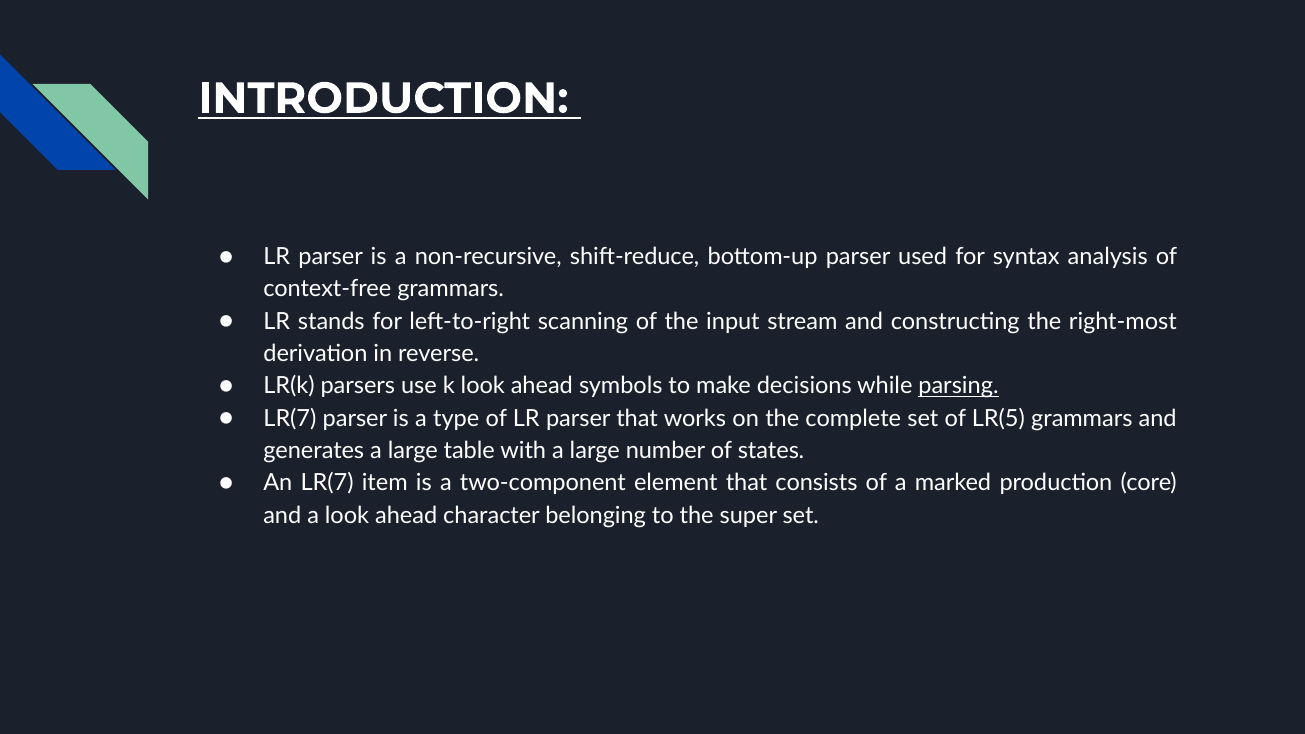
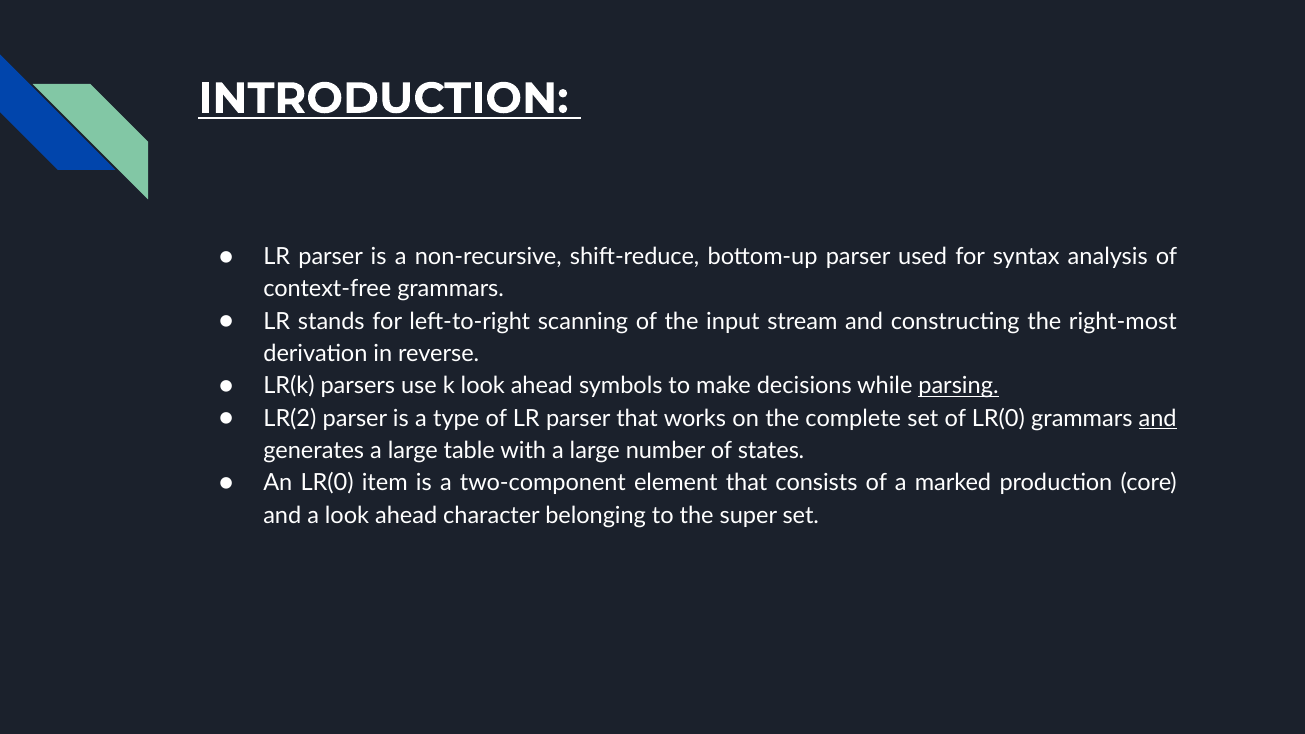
LR(7 at (290, 419): LR(7 -> LR(2
of LR(5: LR(5 -> LR(0
and at (1158, 419) underline: none -> present
An LR(7: LR(7 -> LR(0
